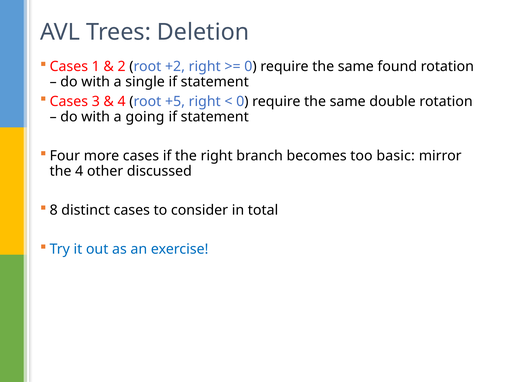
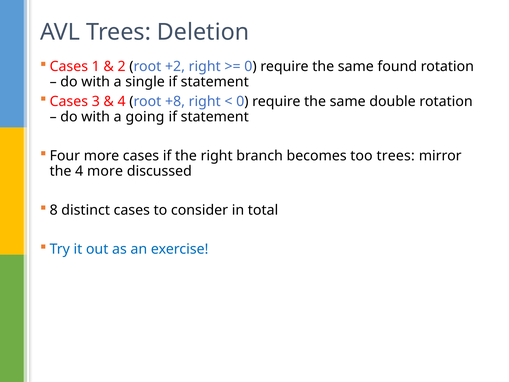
+5: +5 -> +8
too basic: basic -> trees
4 other: other -> more
